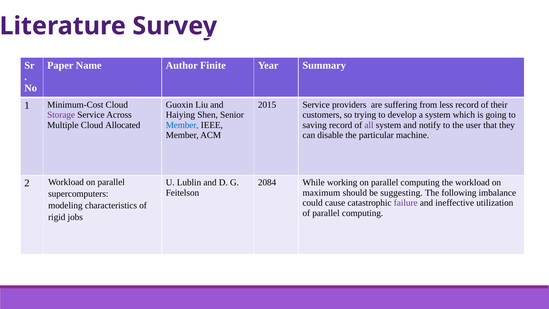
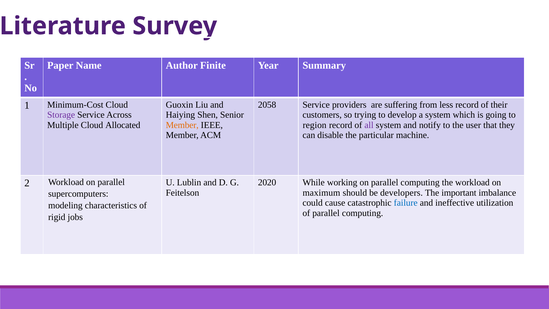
2015: 2015 -> 2058
Member at (182, 125) colour: blue -> orange
saving: saving -> region
2084: 2084 -> 2020
suggesting: suggesting -> developers
following: following -> important
failure colour: purple -> blue
